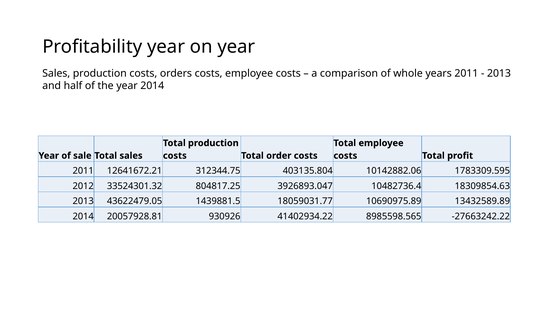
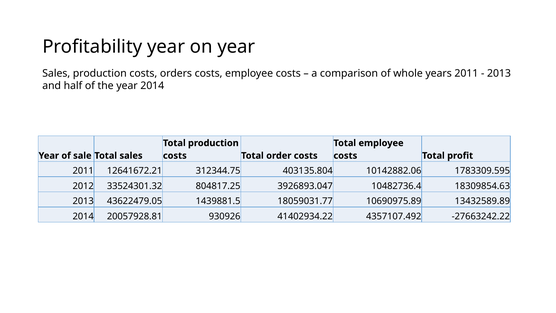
8985598.565: 8985598.565 -> 4357107.492
